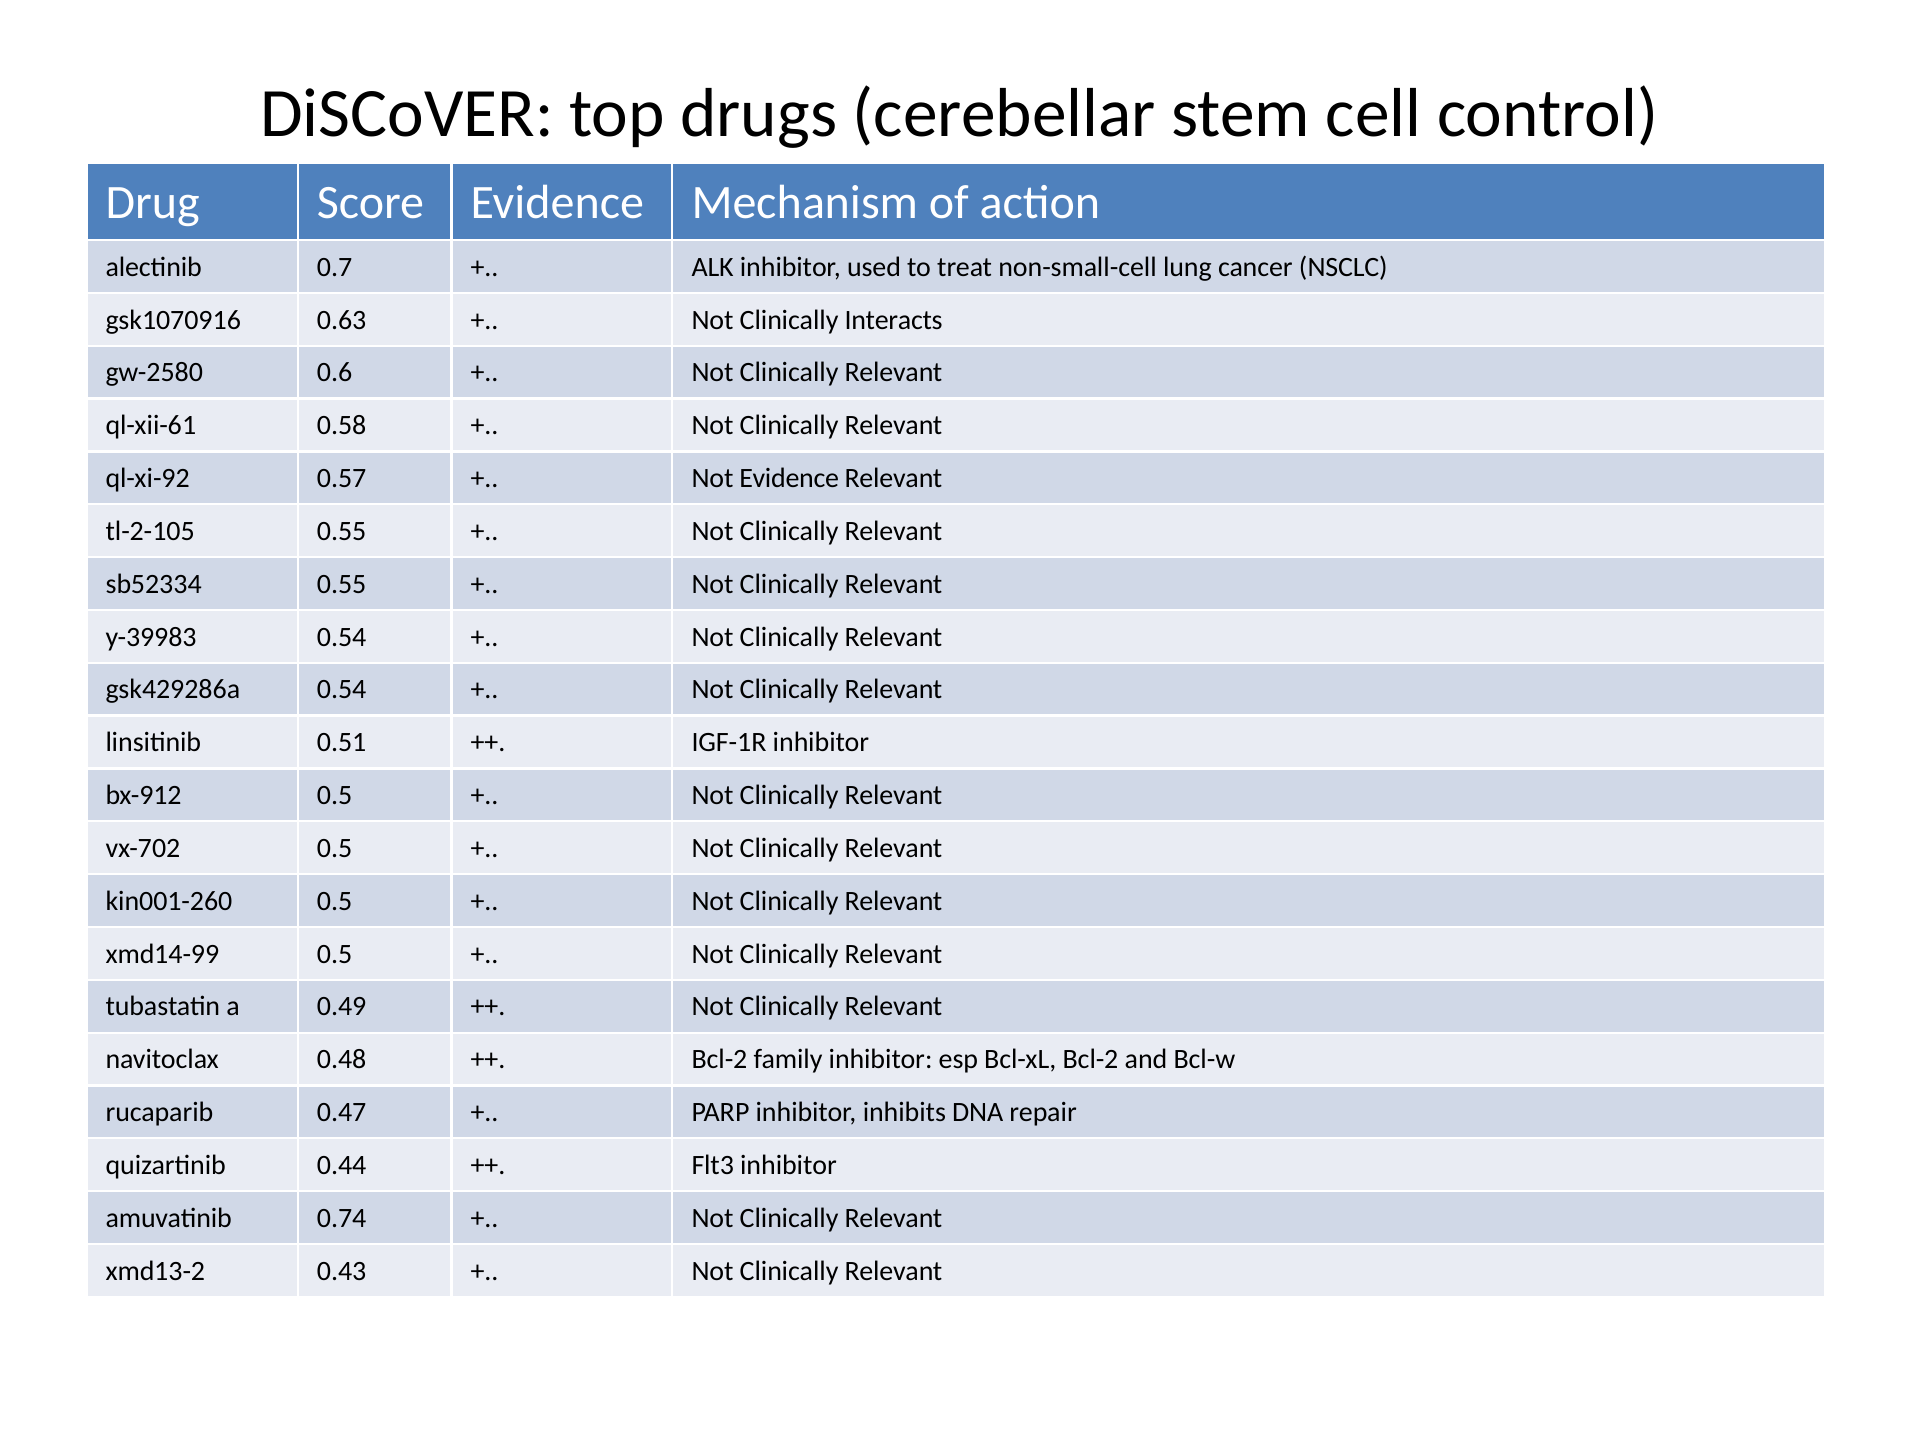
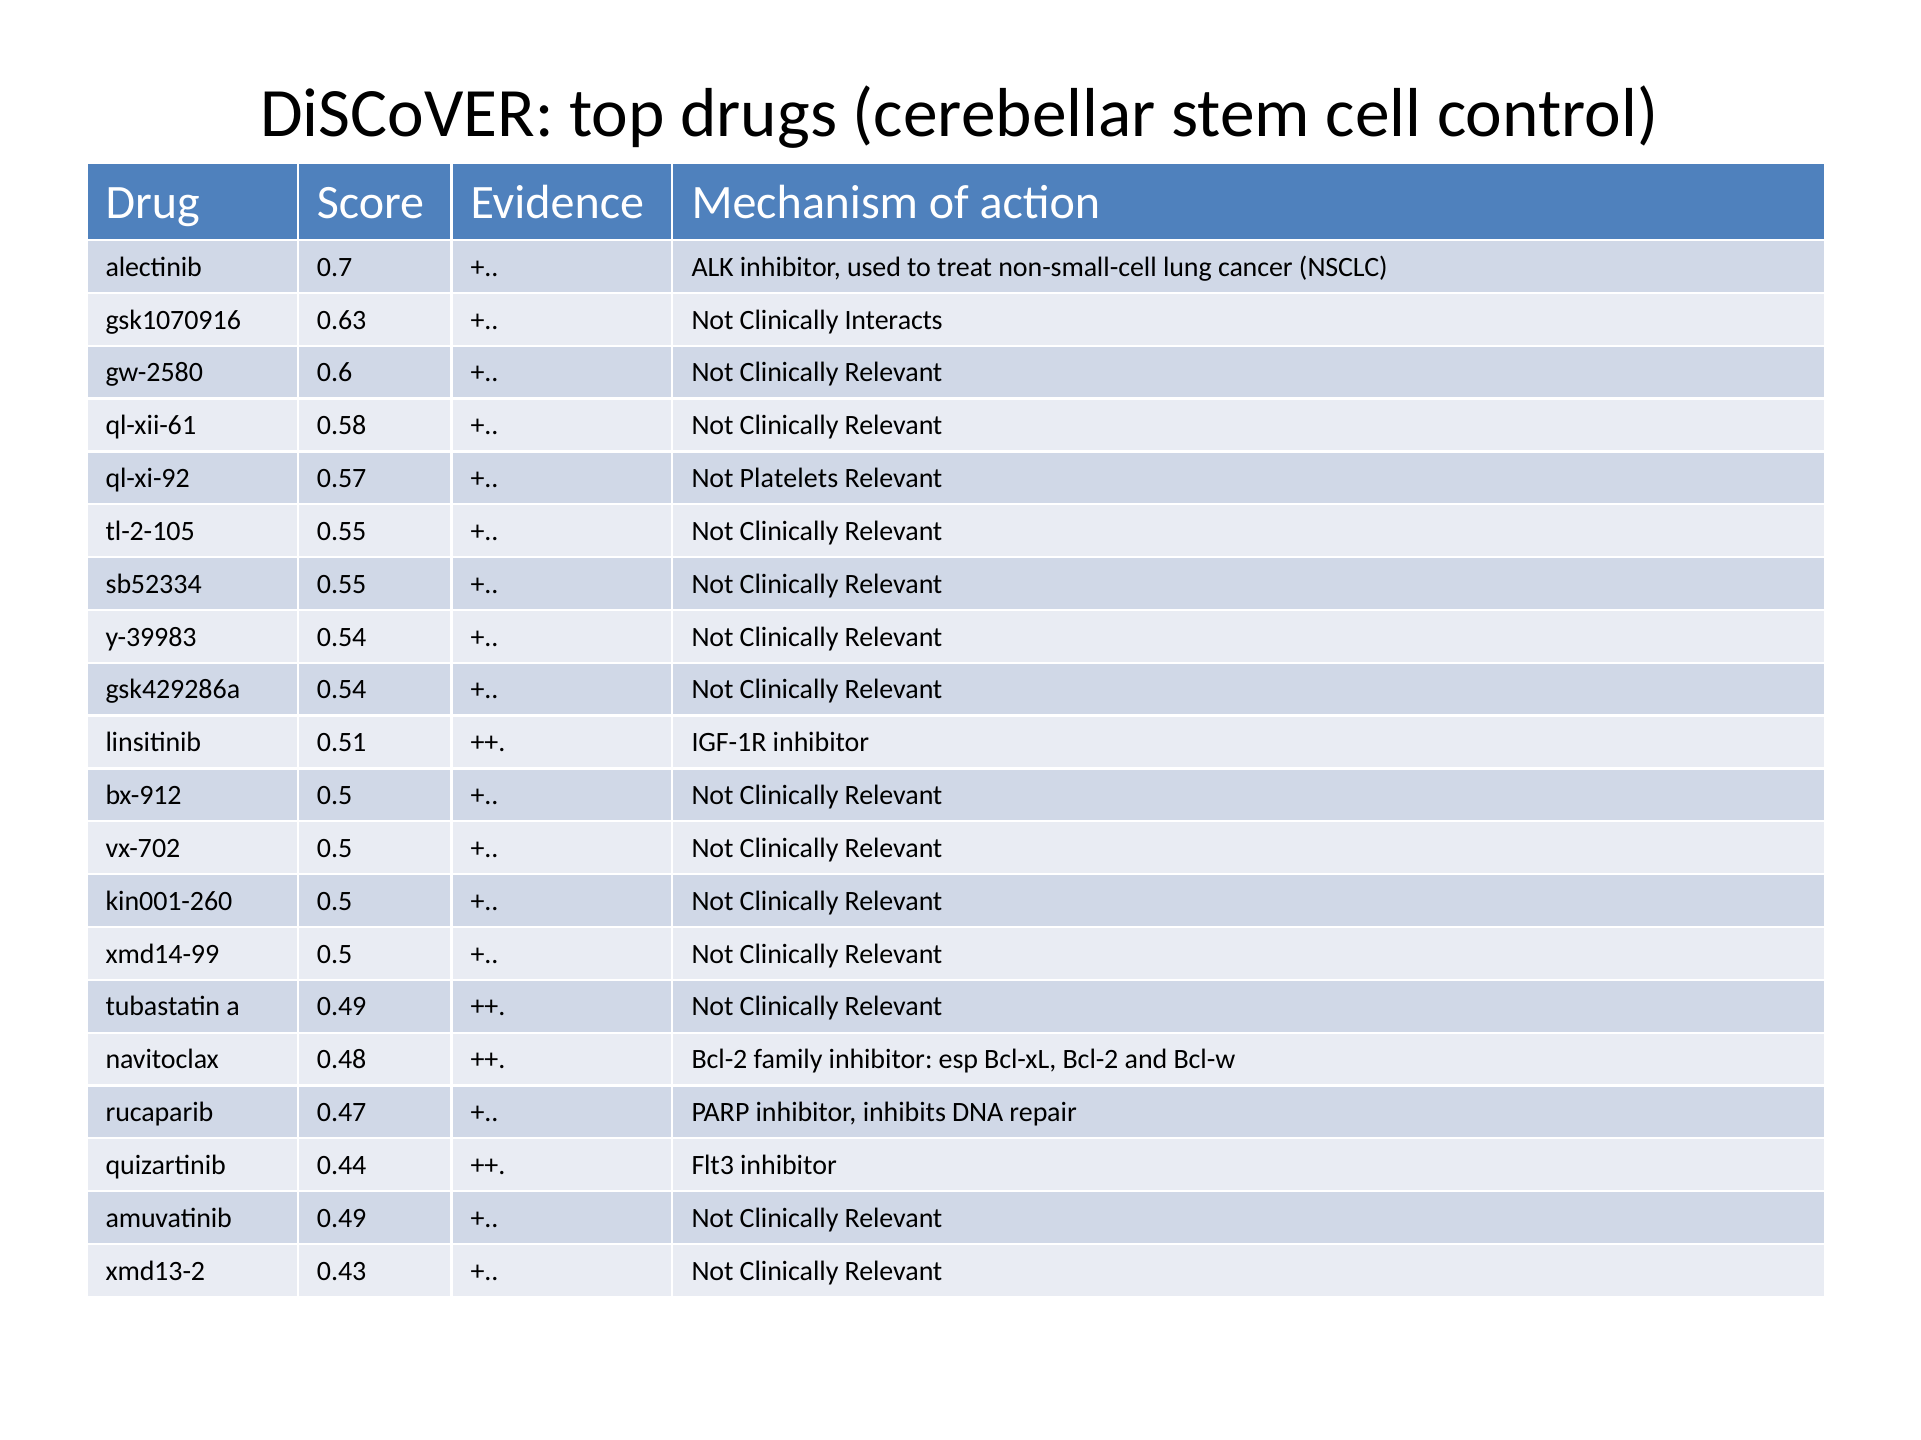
Not Evidence: Evidence -> Platelets
amuvatinib 0.74: 0.74 -> 0.49
